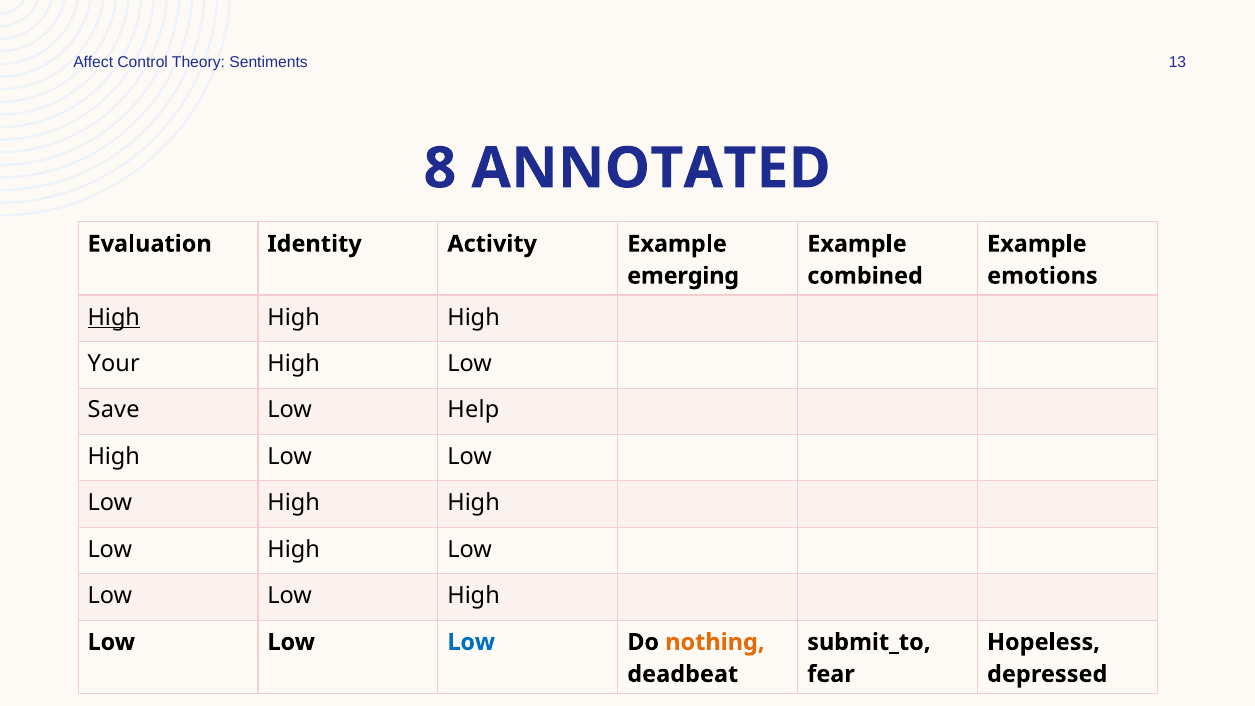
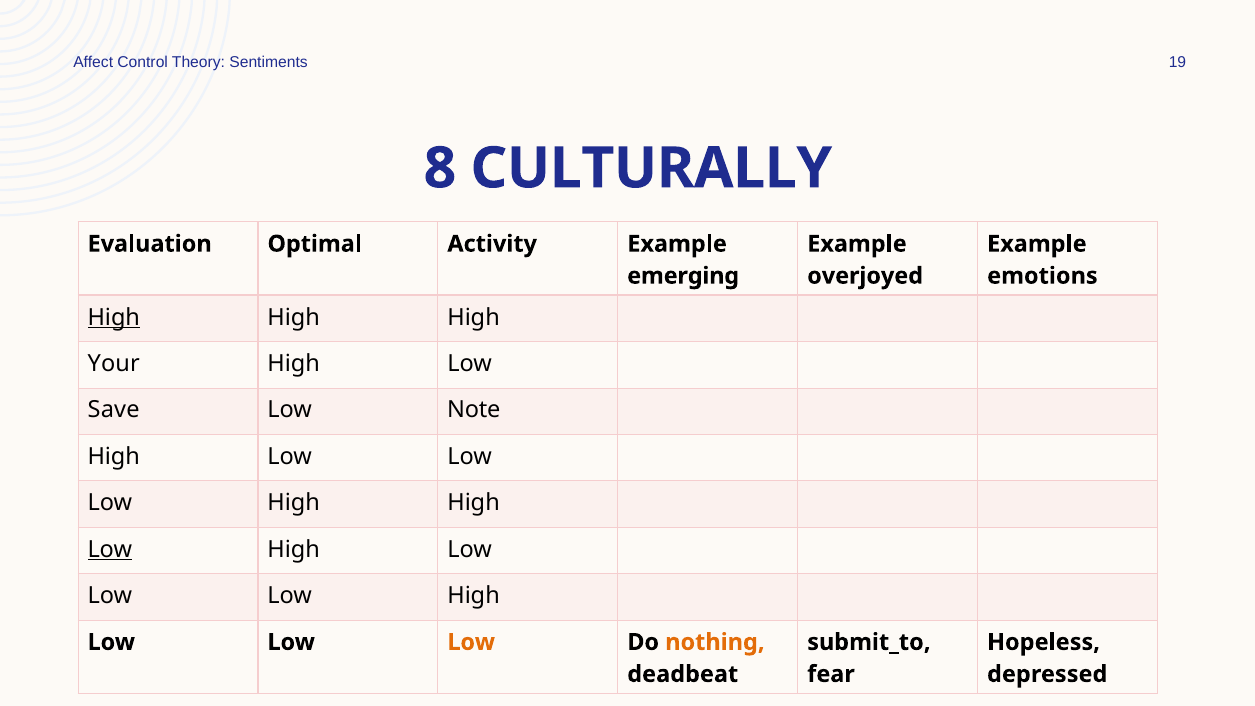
13: 13 -> 19
ANNOTATED: ANNOTATED -> CULTURALLY
Identity: Identity -> Optimal
combined: combined -> overjoyed
Help: Help -> Note
Low at (110, 549) underline: none -> present
Low at (471, 642) colour: blue -> orange
